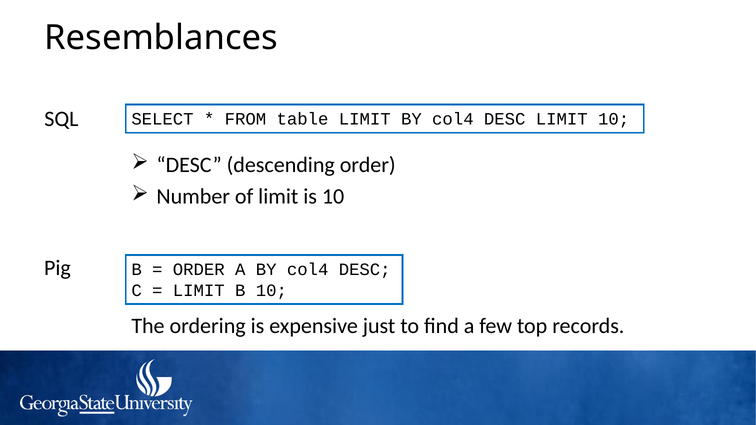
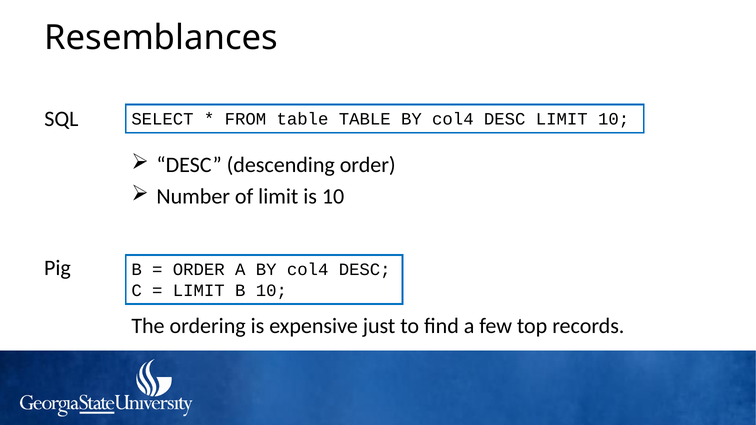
table LIMIT: LIMIT -> TABLE
